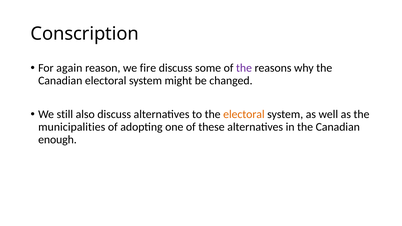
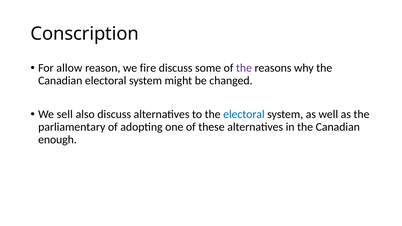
again: again -> allow
still: still -> sell
electoral at (244, 114) colour: orange -> blue
municipalities: municipalities -> parliamentary
